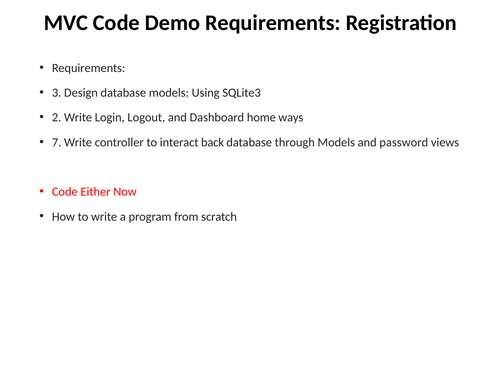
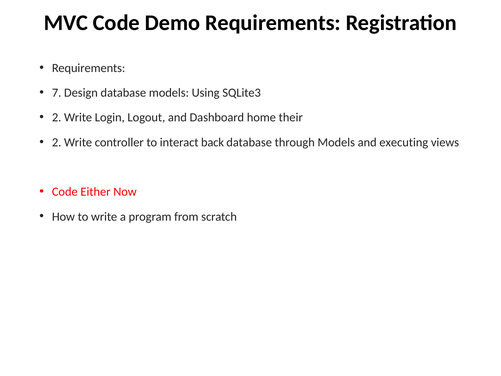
3: 3 -> 7
ways: ways -> their
7 at (57, 142): 7 -> 2
password: password -> executing
